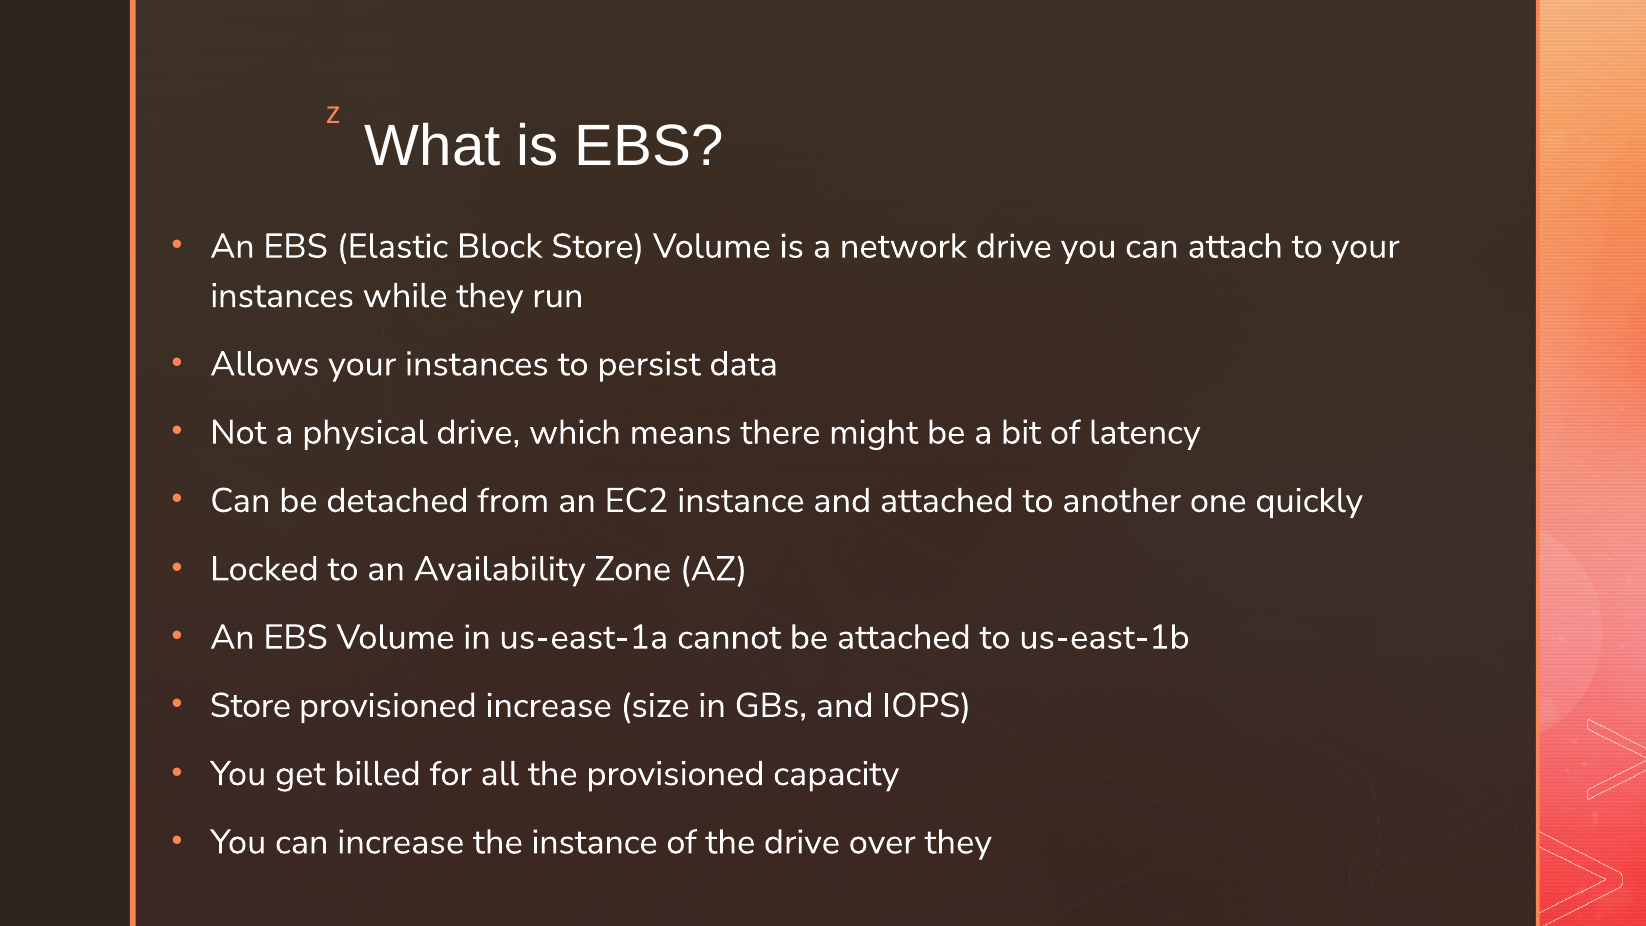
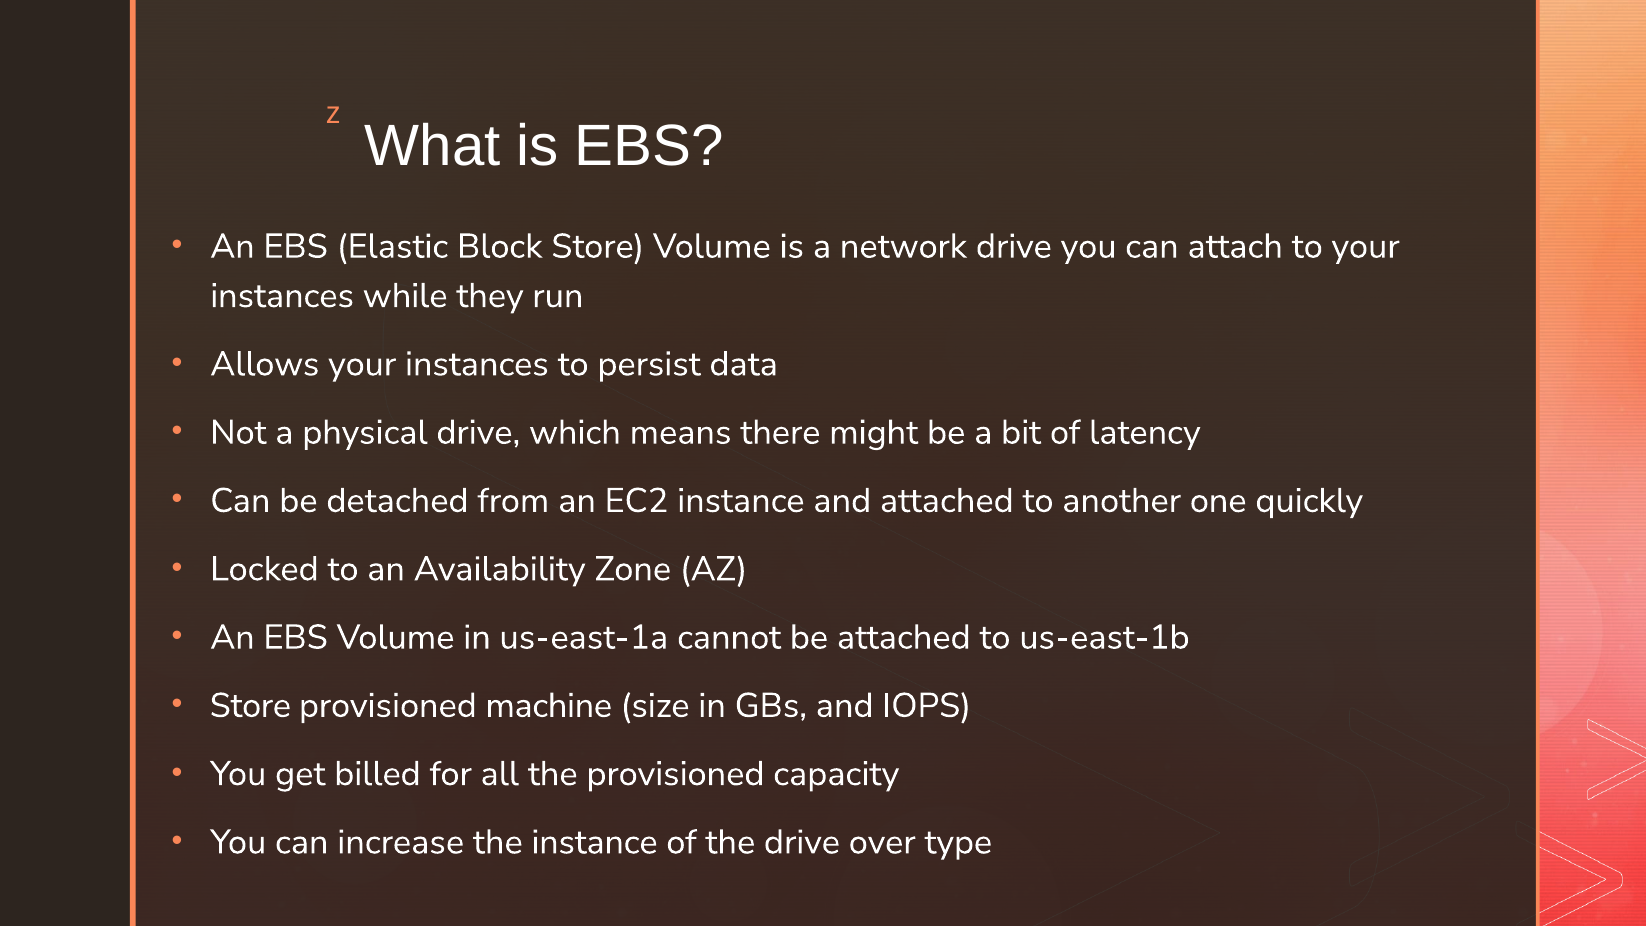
provisioned increase: increase -> machine
over they: they -> type
